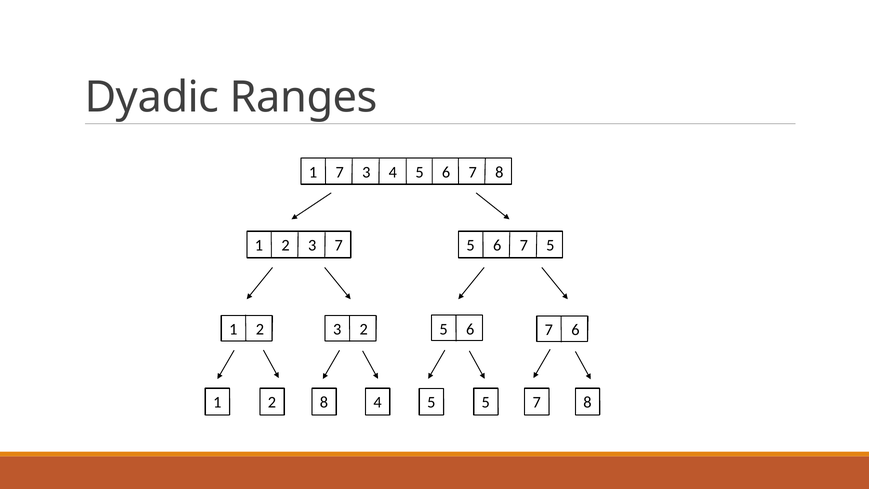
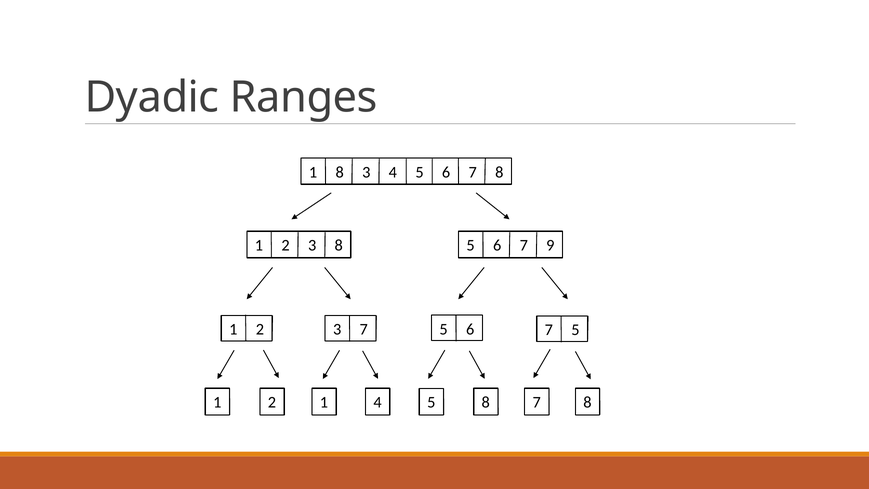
1 7: 7 -> 8
3 7: 7 -> 8
6 7 5: 5 -> 9
3 2: 2 -> 7
7 6: 6 -> 5
2 8: 8 -> 1
5 5: 5 -> 8
